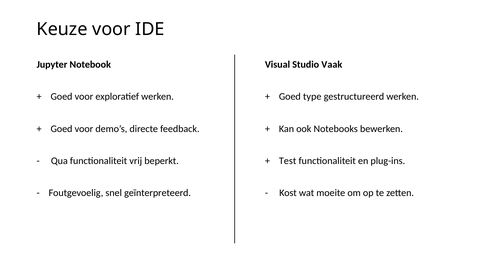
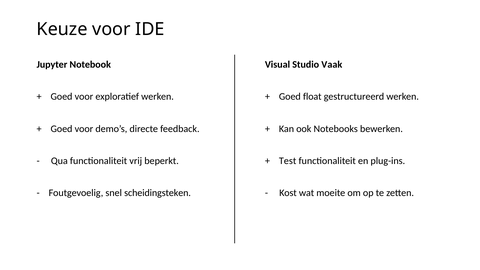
type: type -> float
geïnterpreteerd: geïnterpreteerd -> scheidingsteken
